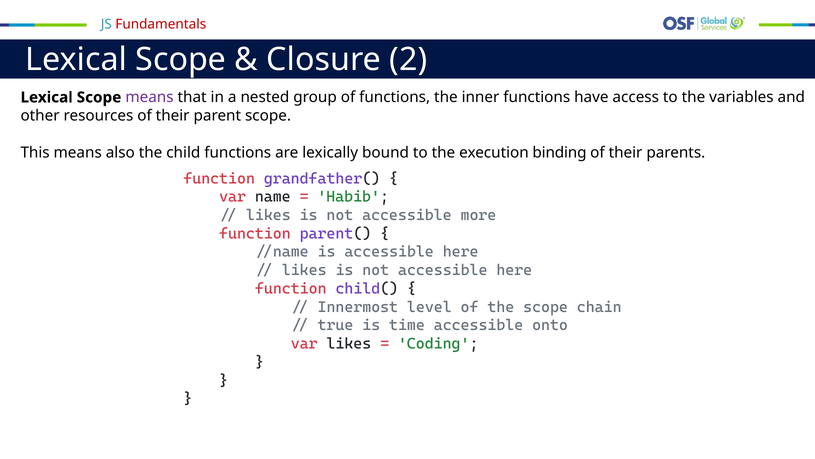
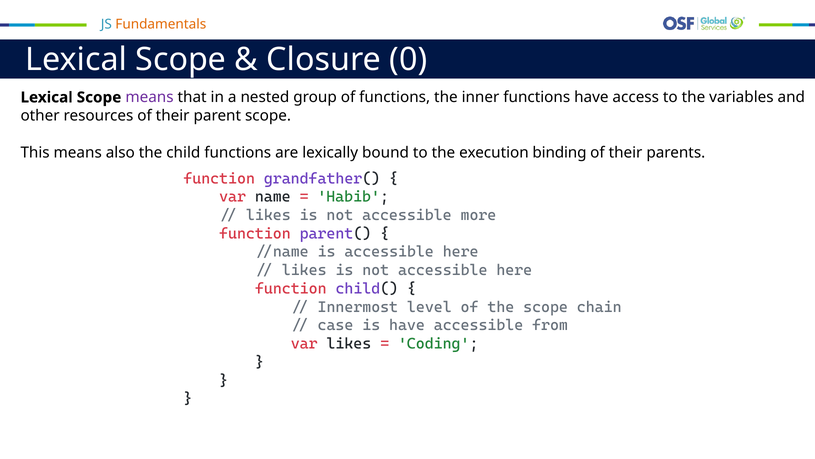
Fundamentals colour: red -> orange
2: 2 -> 0
true: true -> case
is time: time -> have
onto: onto -> from
